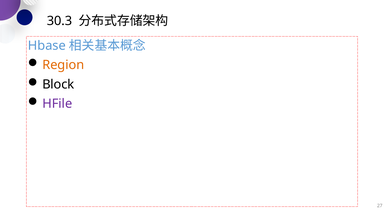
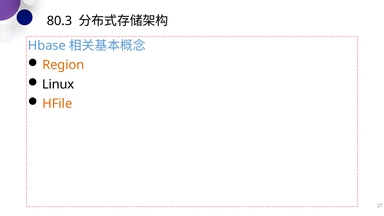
30.3: 30.3 -> 80.3
Block: Block -> Linux
HFile colour: purple -> orange
